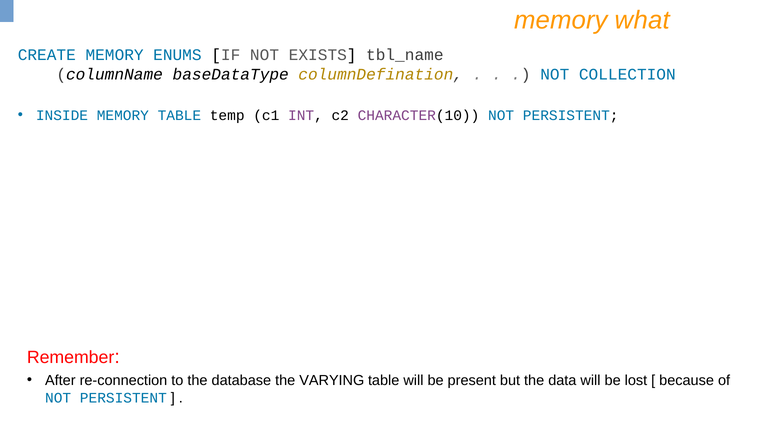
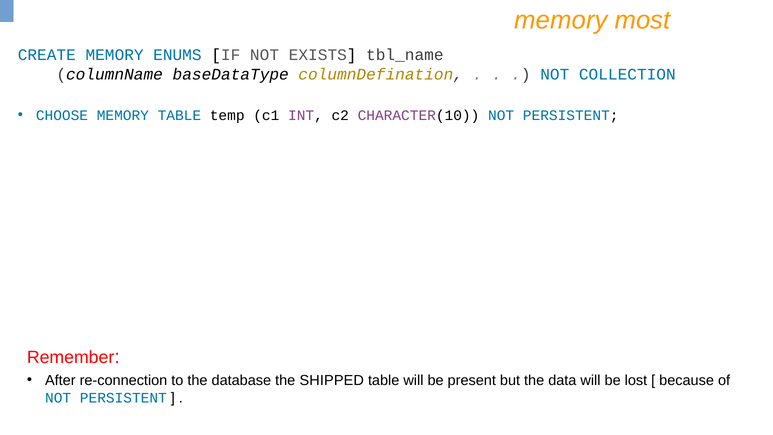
what: what -> most
INSIDE: INSIDE -> CHOOSE
VARYING: VARYING -> SHIPPED
